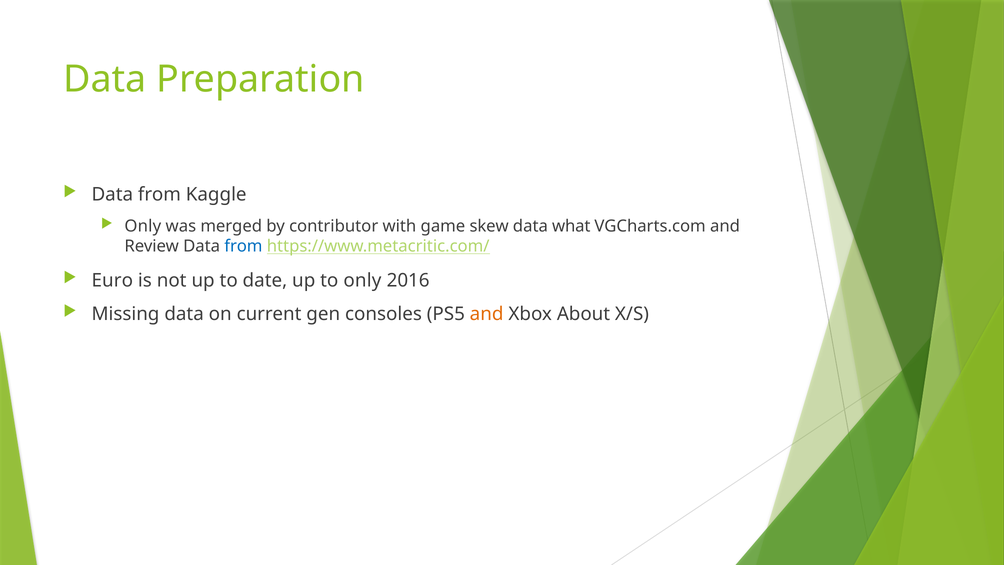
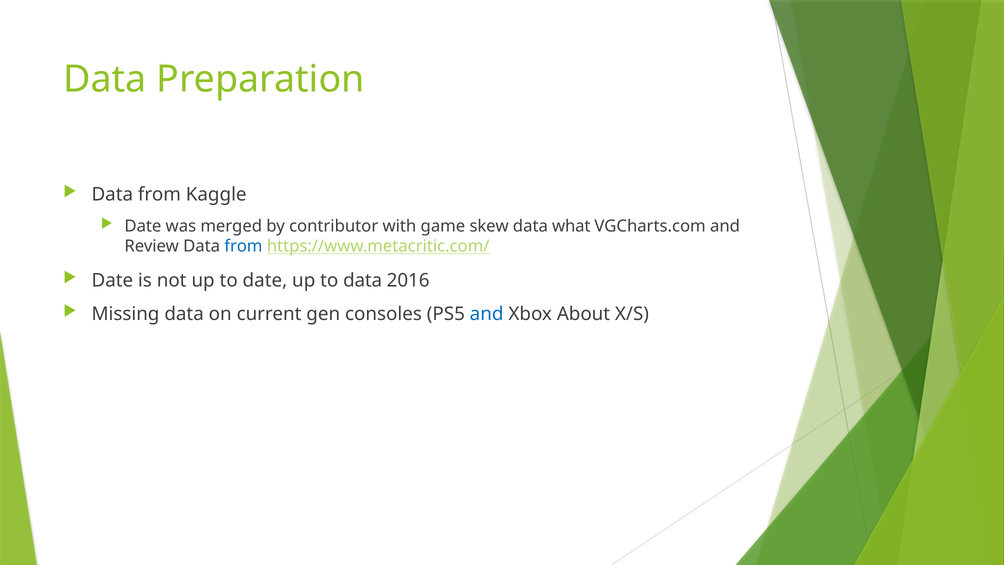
Only at (143, 226): Only -> Date
Euro at (112, 281): Euro -> Date
to only: only -> data
and at (487, 314) colour: orange -> blue
